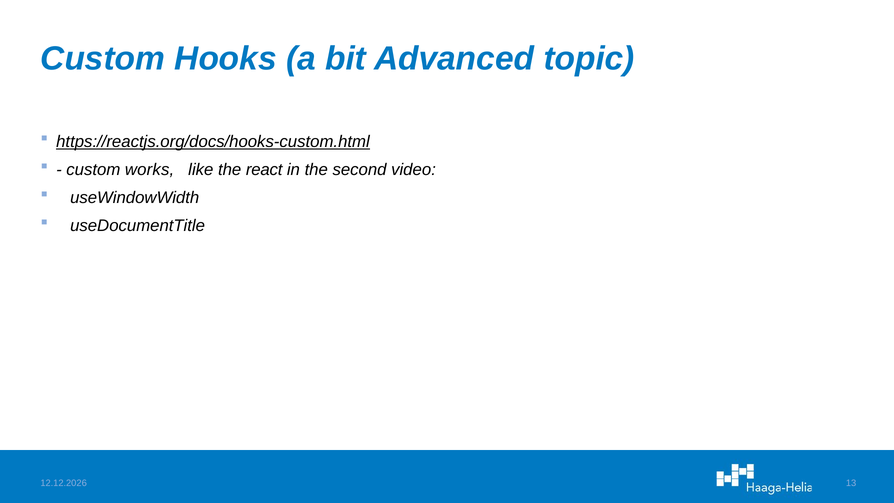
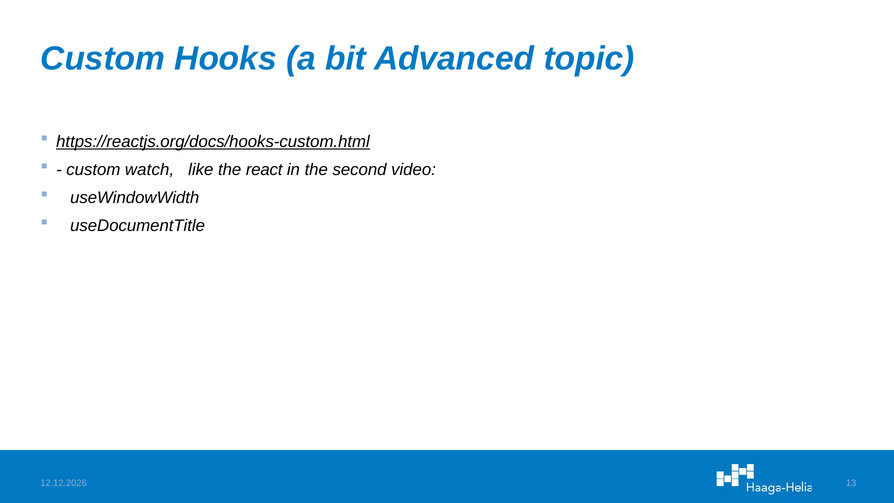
works: works -> watch
